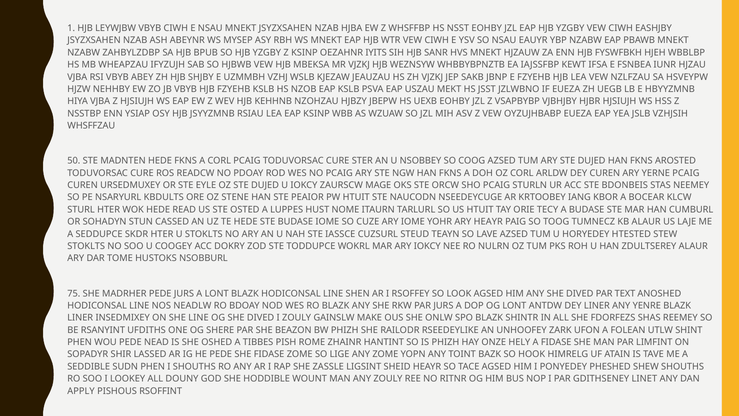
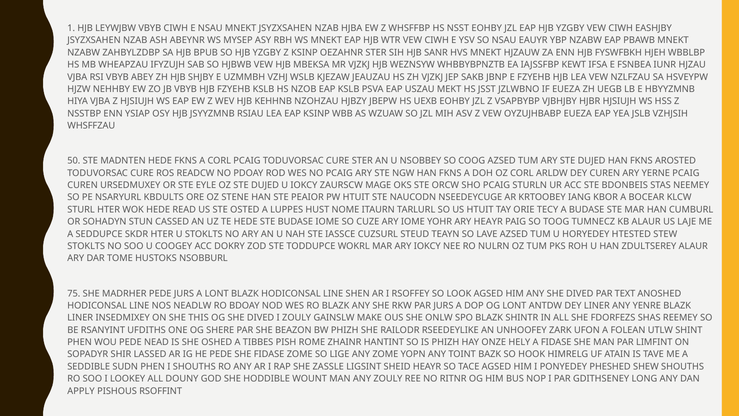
OEZAHNR IYITS: IYITS -> STER
SHE LINE: LINE -> THIS
LINET: LINET -> LONG
